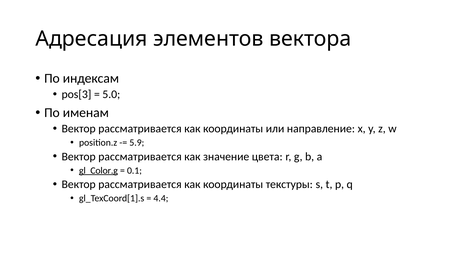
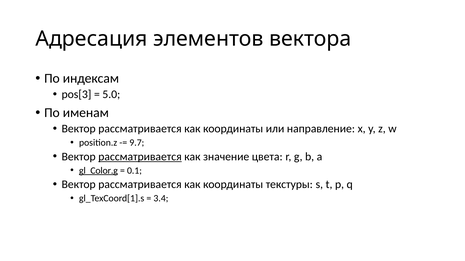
5.9: 5.9 -> 9.7
рассматривается at (140, 157) underline: none -> present
4.4: 4.4 -> 3.4
